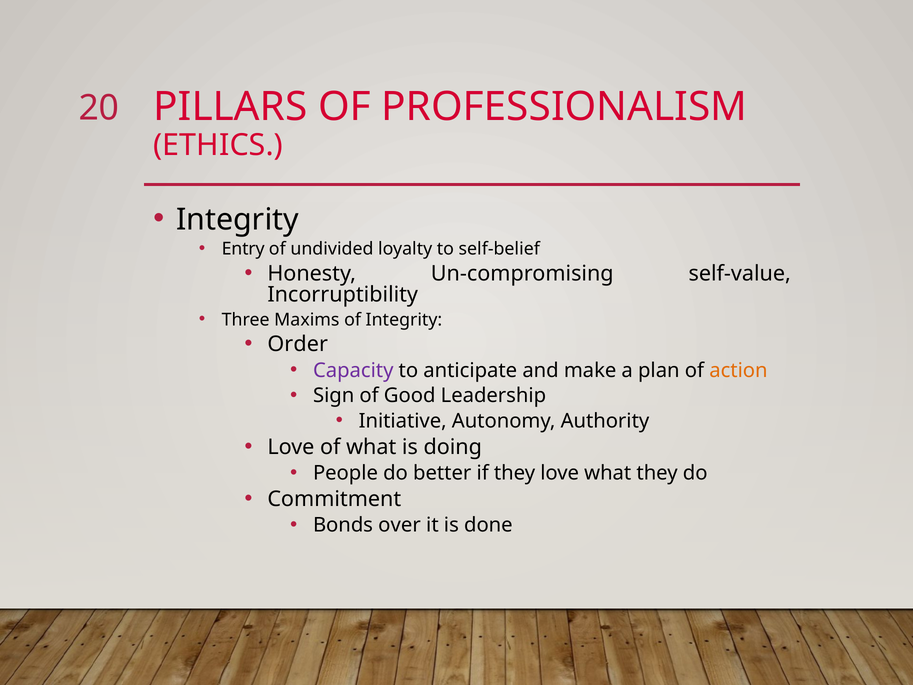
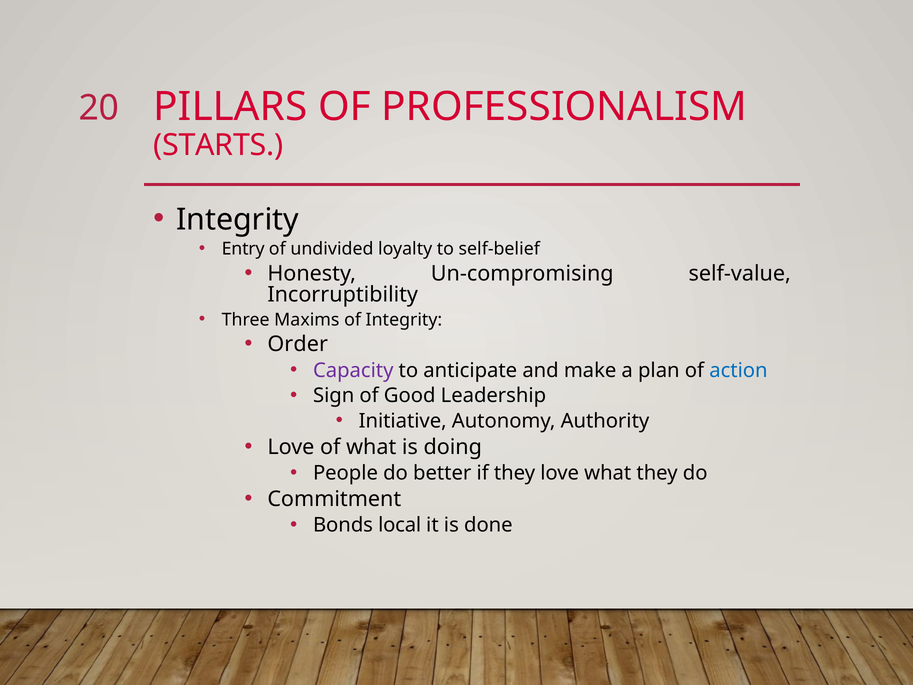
ETHICS: ETHICS -> STARTS
action colour: orange -> blue
over: over -> local
